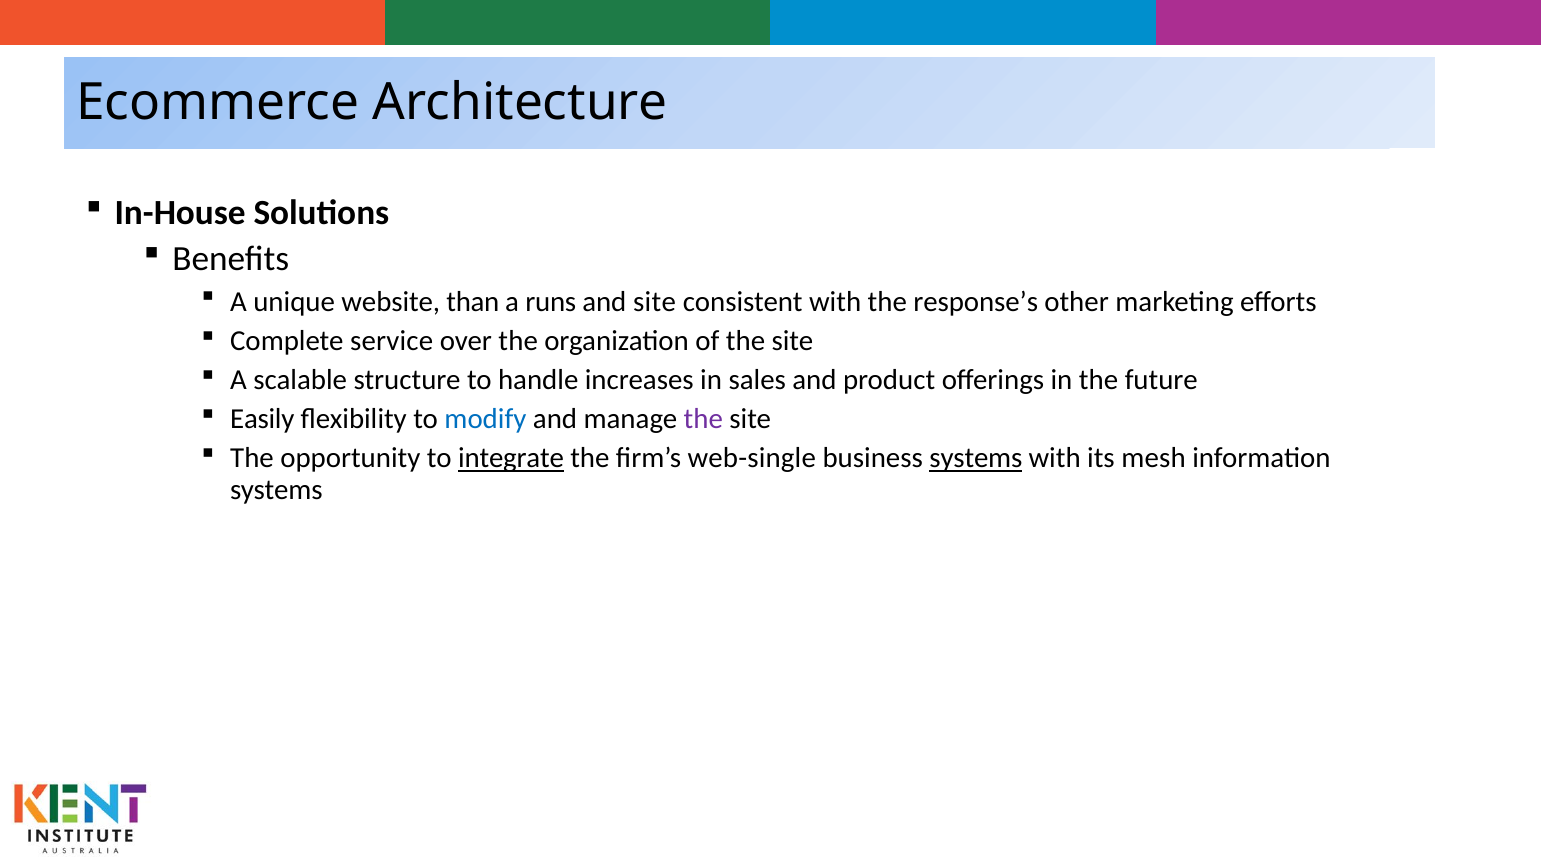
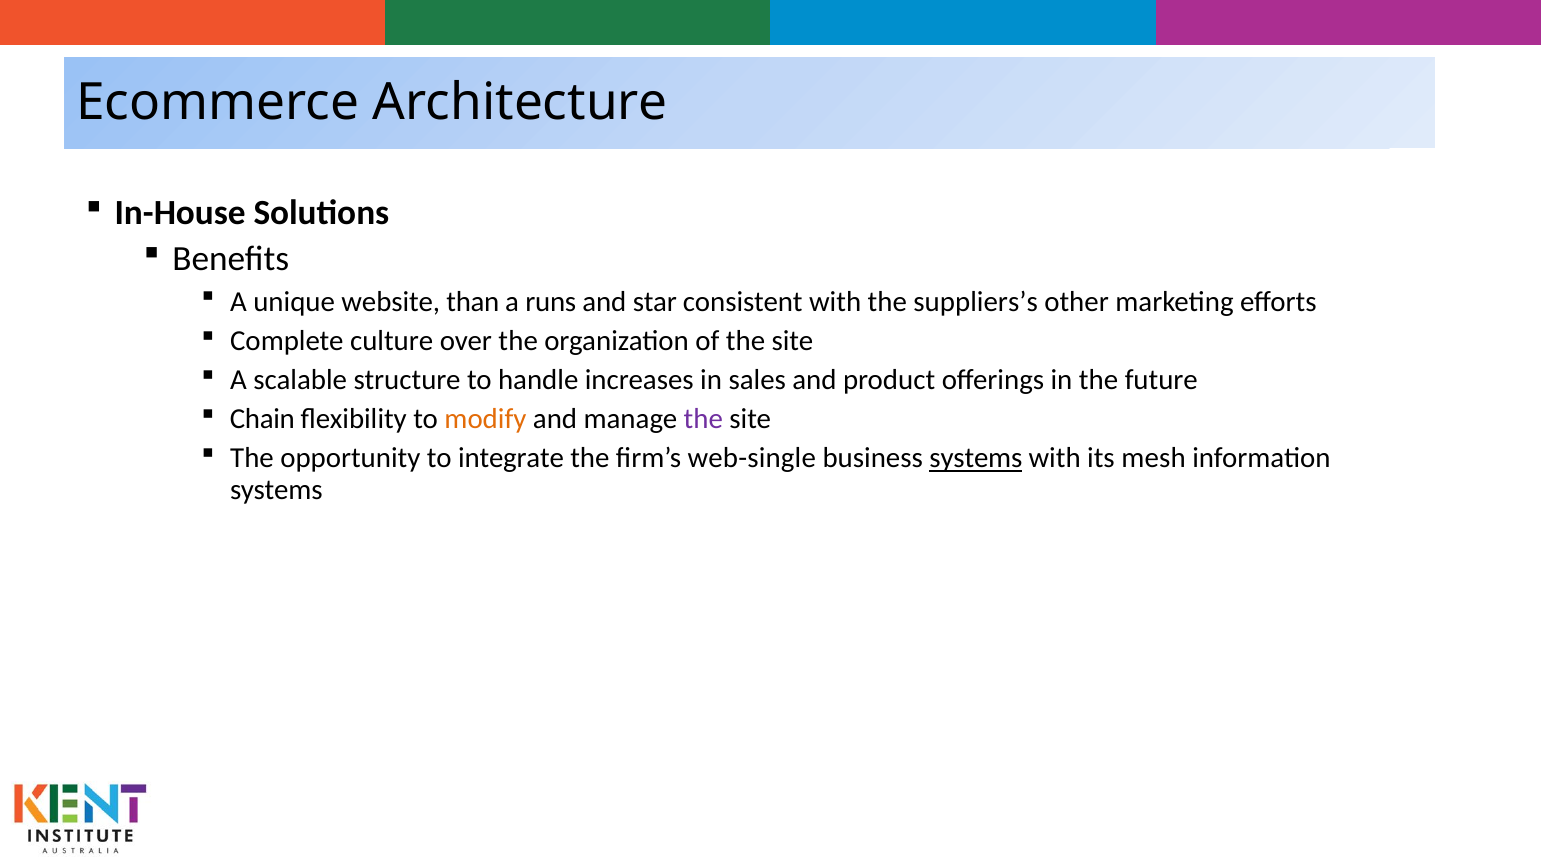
and site: site -> star
response’s: response’s -> suppliers’s
service: service -> culture
Easily: Easily -> Chain
modify colour: blue -> orange
integrate underline: present -> none
